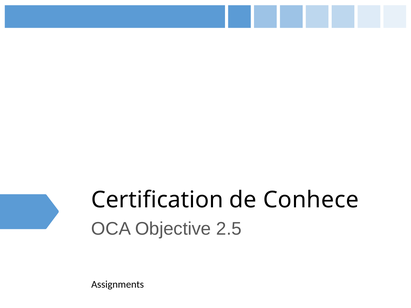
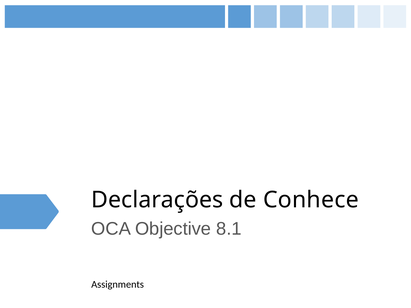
Certification: Certification -> Declarações
2.5: 2.5 -> 8.1
